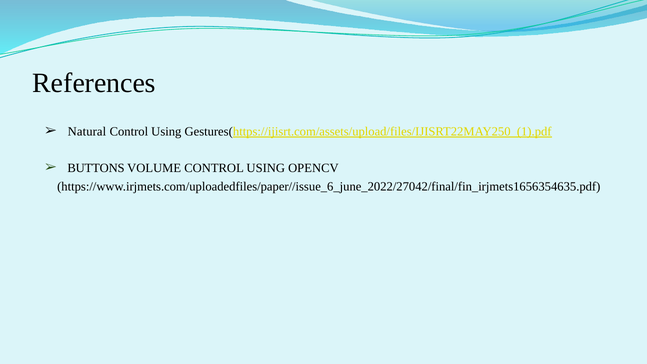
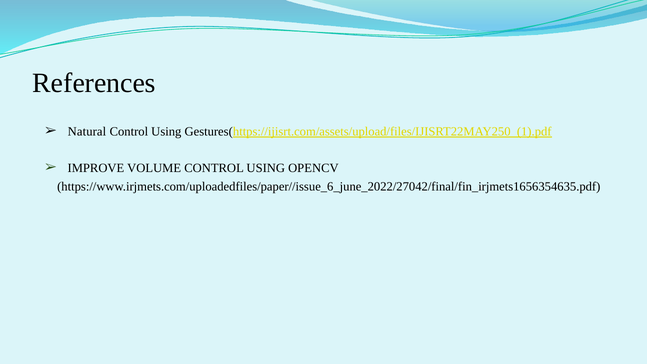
BUTTONS: BUTTONS -> IMPROVE
